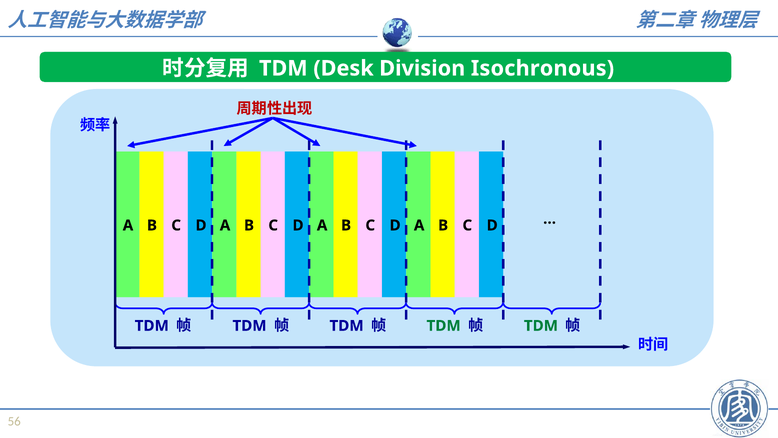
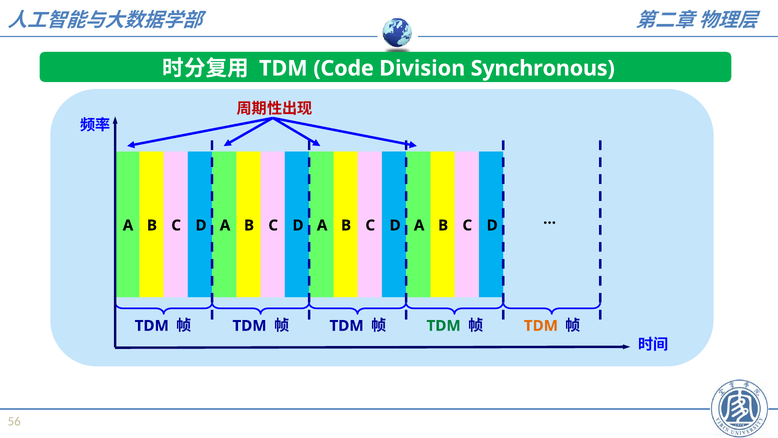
Desk: Desk -> Code
Isochronous: Isochronous -> Synchronous
TDM at (541, 326) colour: green -> orange
